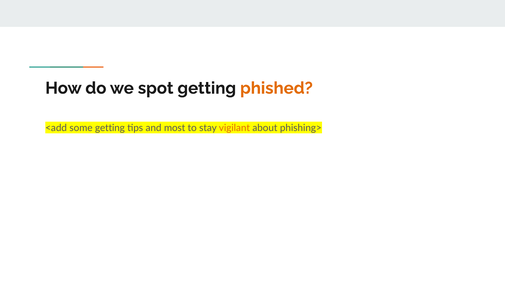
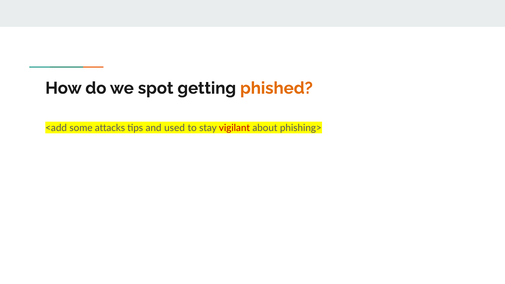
some getting: getting -> attacks
most: most -> used
vigilant colour: orange -> red
